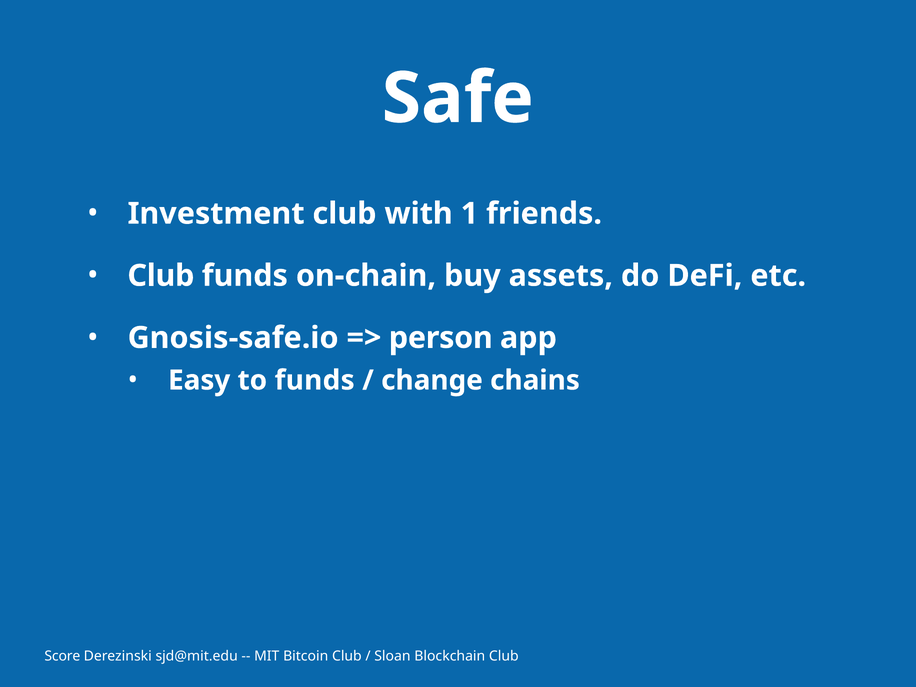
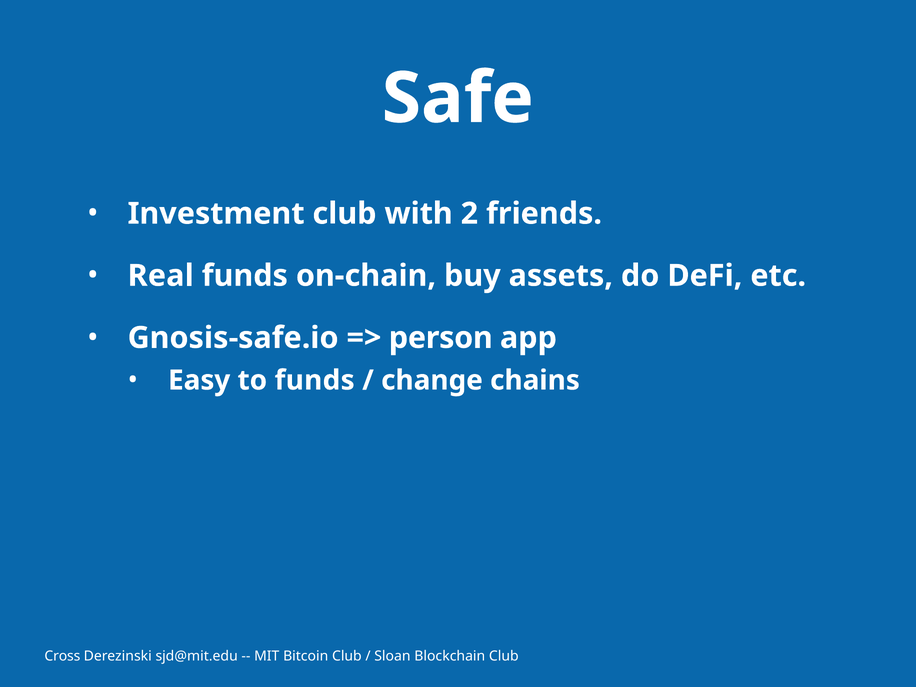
1: 1 -> 2
Club at (161, 276): Club -> Real
Score: Score -> Cross
